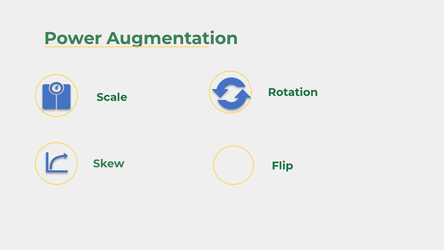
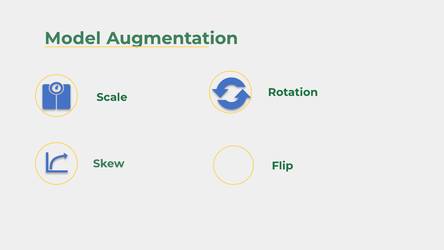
Power: Power -> Model
